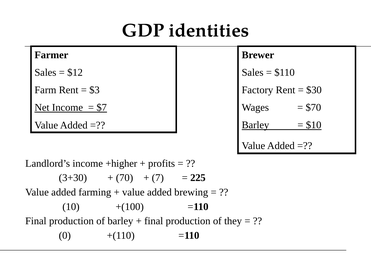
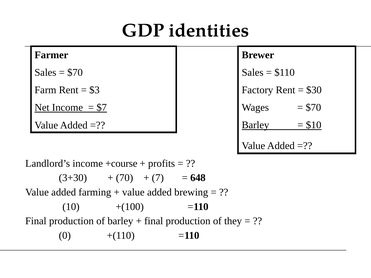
$12 at (75, 73): $12 -> $70
+higher: +higher -> +course
225: 225 -> 648
